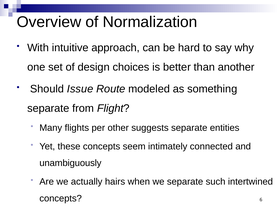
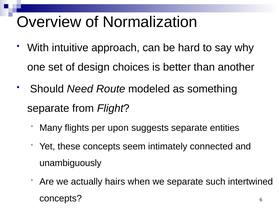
Issue: Issue -> Need
other: other -> upon
